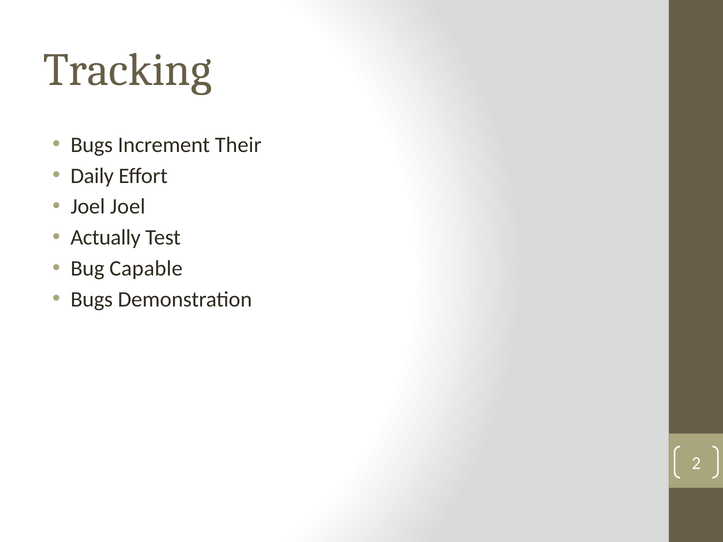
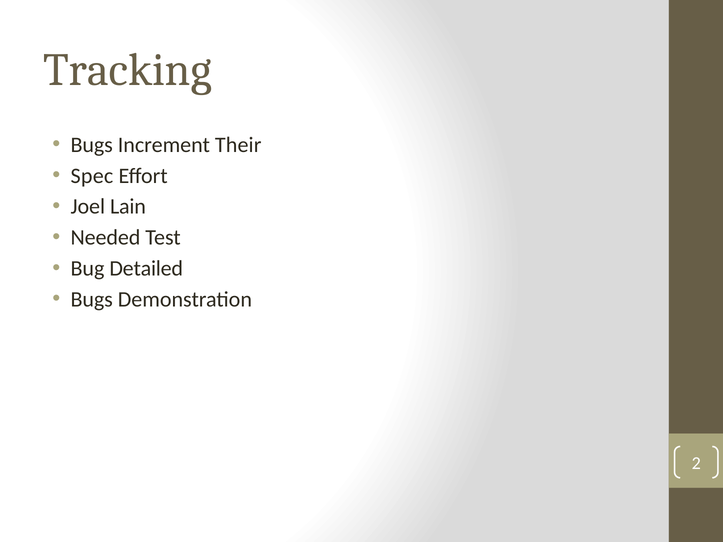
Daily: Daily -> Spec
Joel Joel: Joel -> Lain
Actually: Actually -> Needed
Capable: Capable -> Detailed
